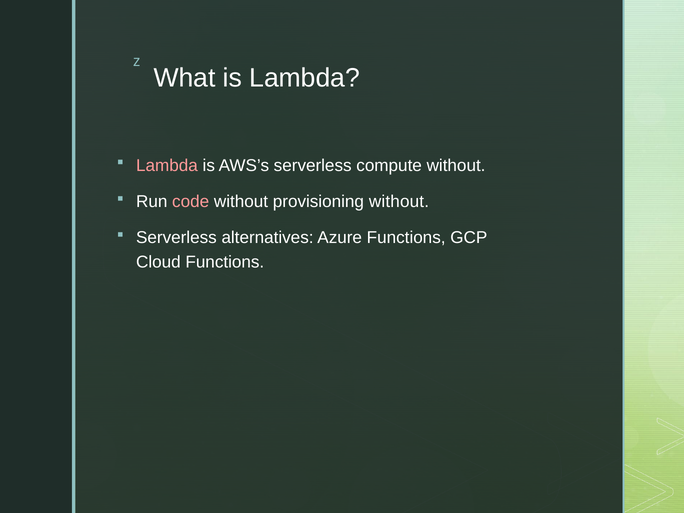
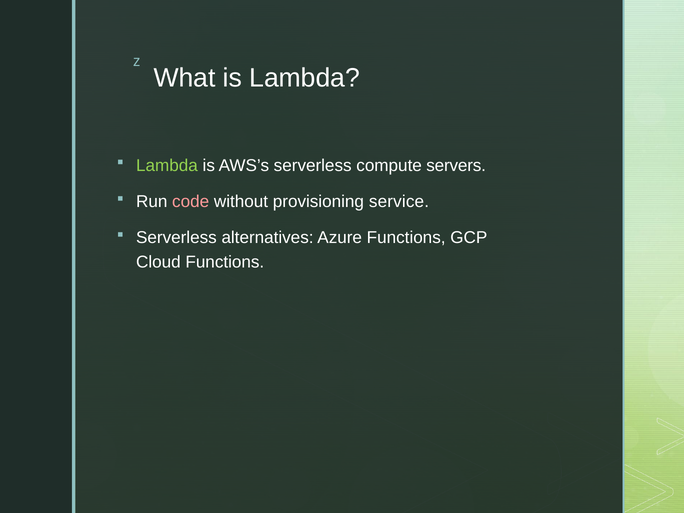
Lambda at (167, 165) colour: pink -> light green
compute without: without -> servers
provisioning without: without -> service
